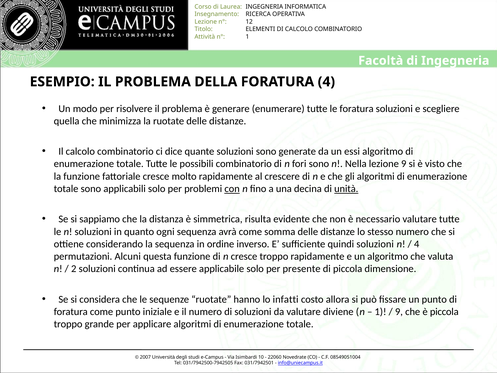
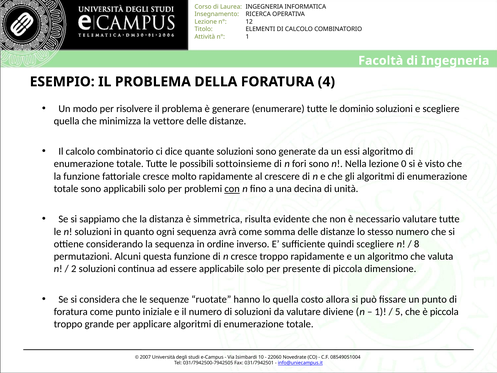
le foratura: foratura -> dominio
la ruotate: ruotate -> vettore
possibili combinatorio: combinatorio -> sottoinsieme
lezione 9: 9 -> 0
unità underline: present -> none
quindi soluzioni: soluzioni -> scegliere
4 at (417, 244): 4 -> 8
lo infatti: infatti -> quella
9 at (399, 312): 9 -> 5
